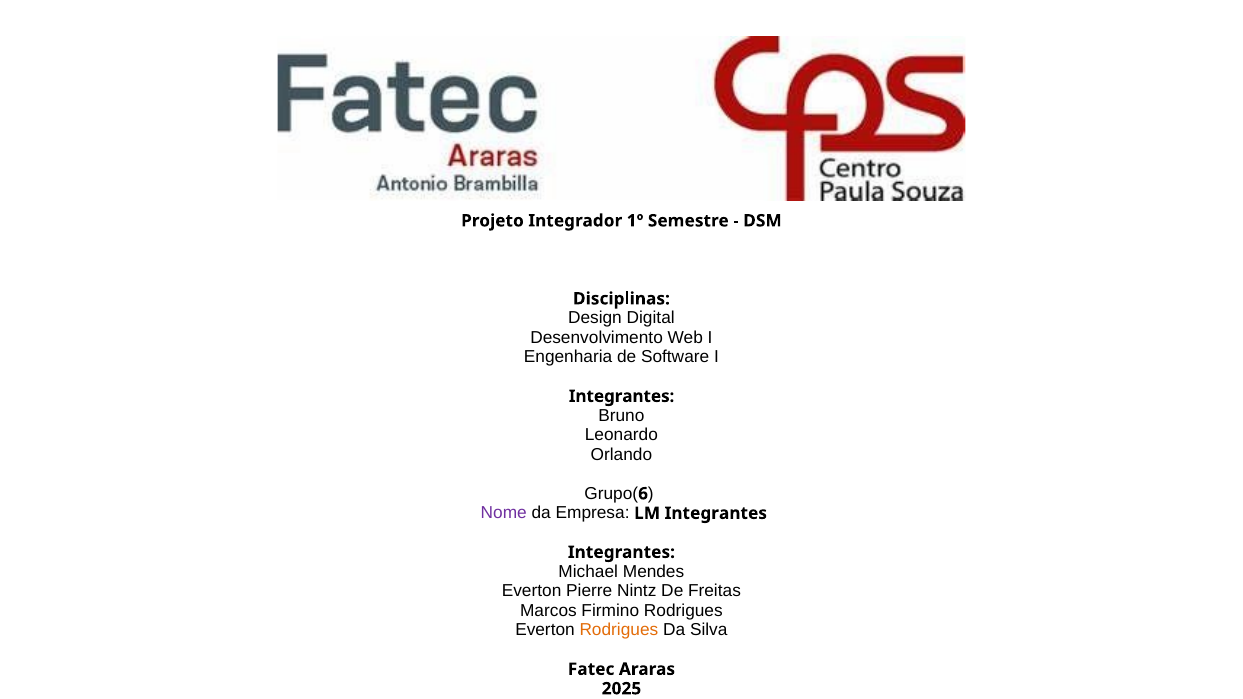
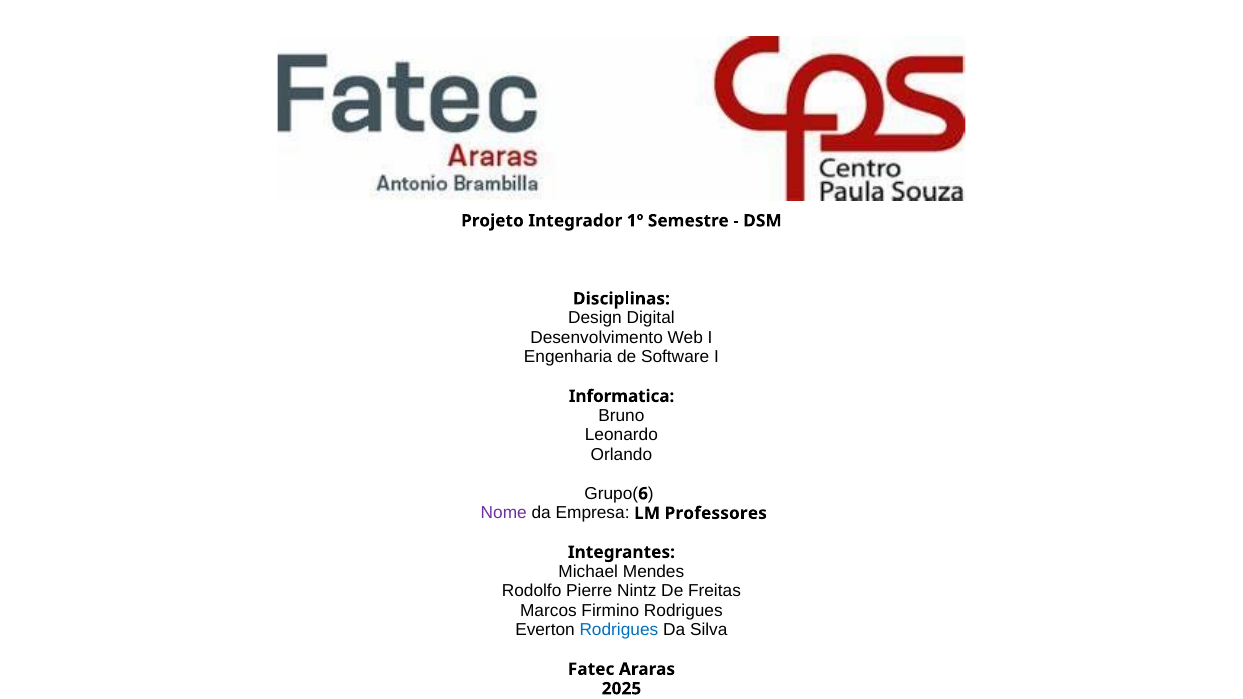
Integrantes at (622, 396): Integrantes -> Informatica
LM Integrantes: Integrantes -> Professores
Everton at (532, 591): Everton -> Rodolfo
Rodrigues at (619, 630) colour: orange -> blue
